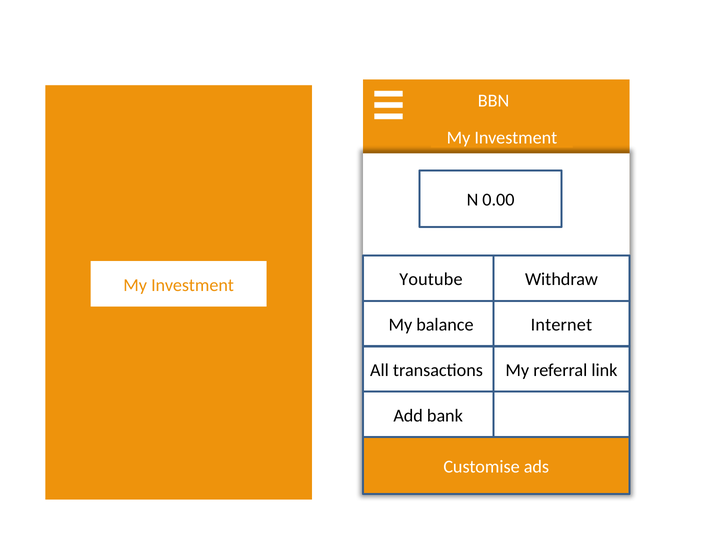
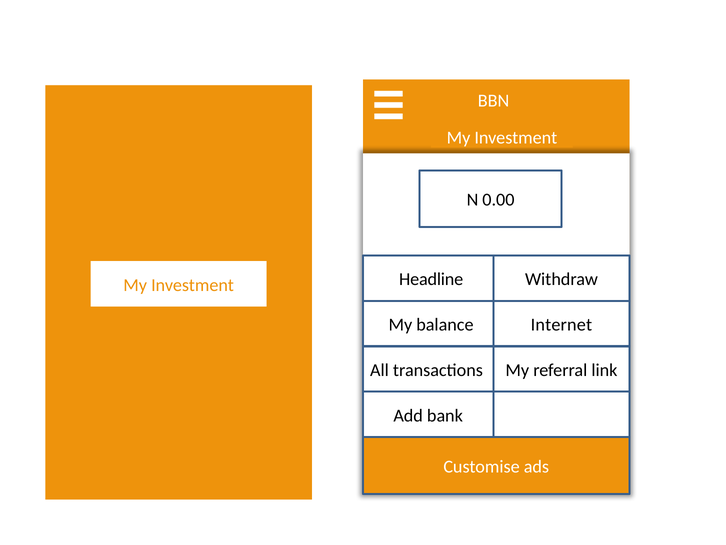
Youtube: Youtube -> Headline
